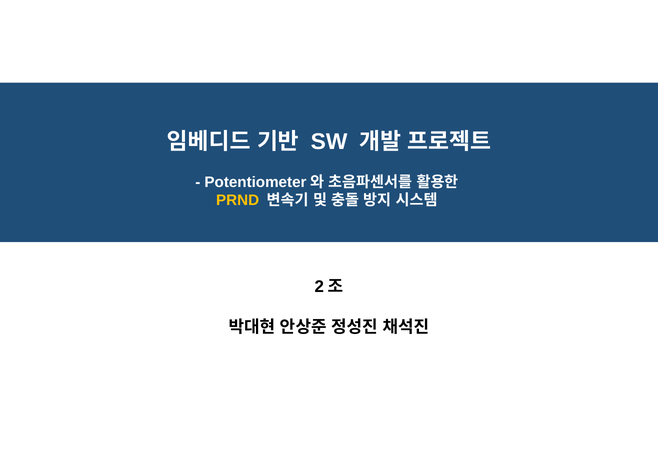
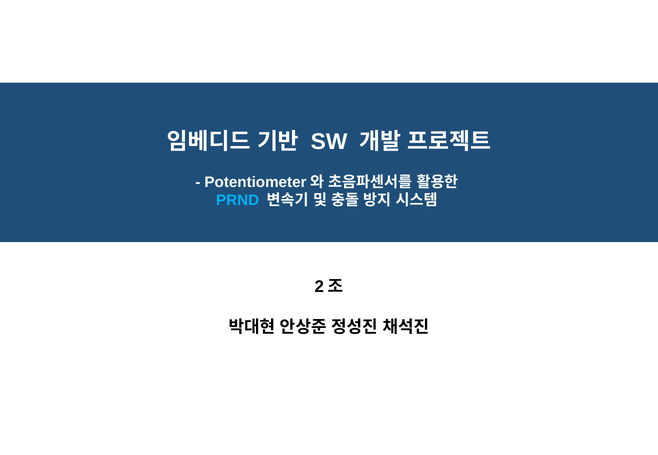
PRND colour: yellow -> light blue
